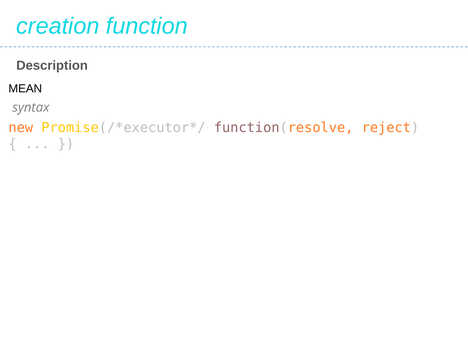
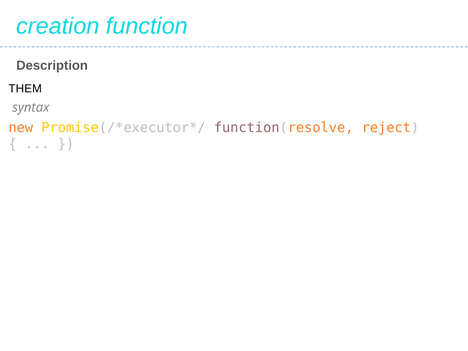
MEAN: MEAN -> THEM
